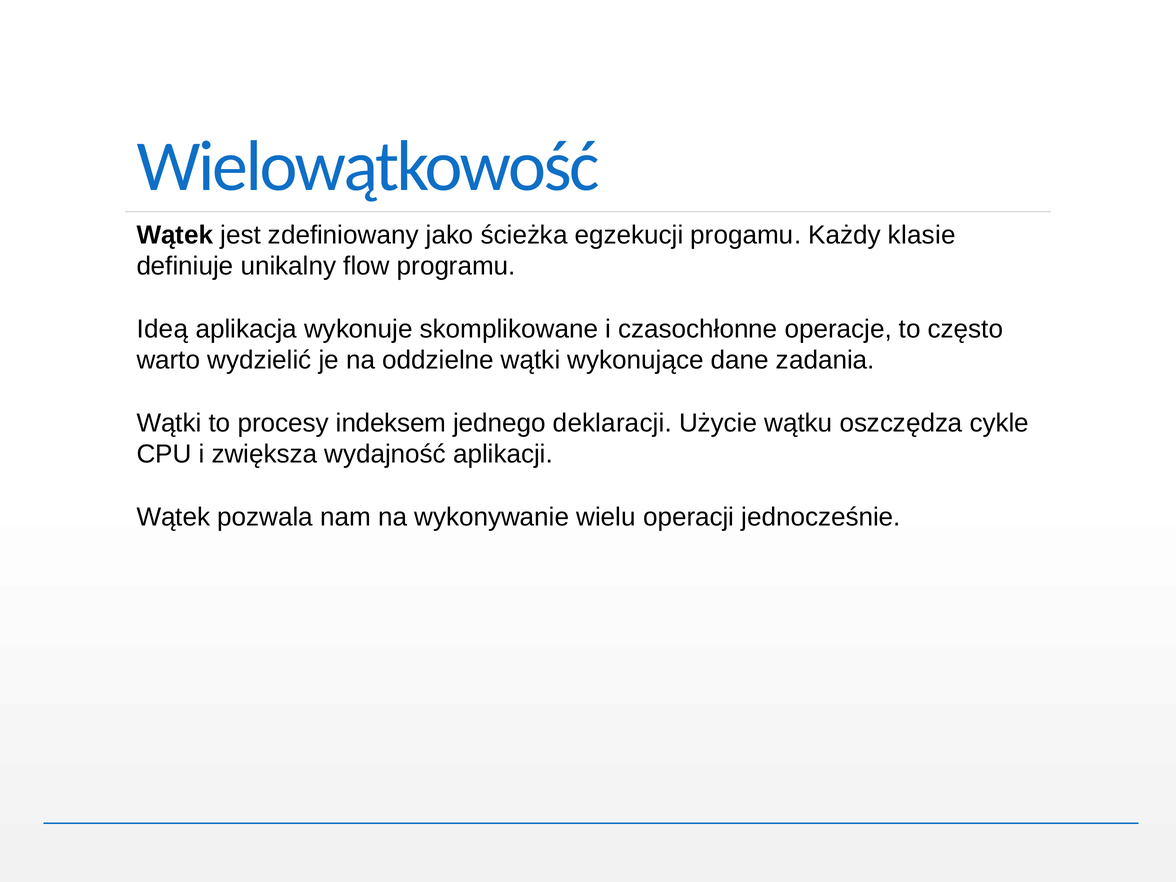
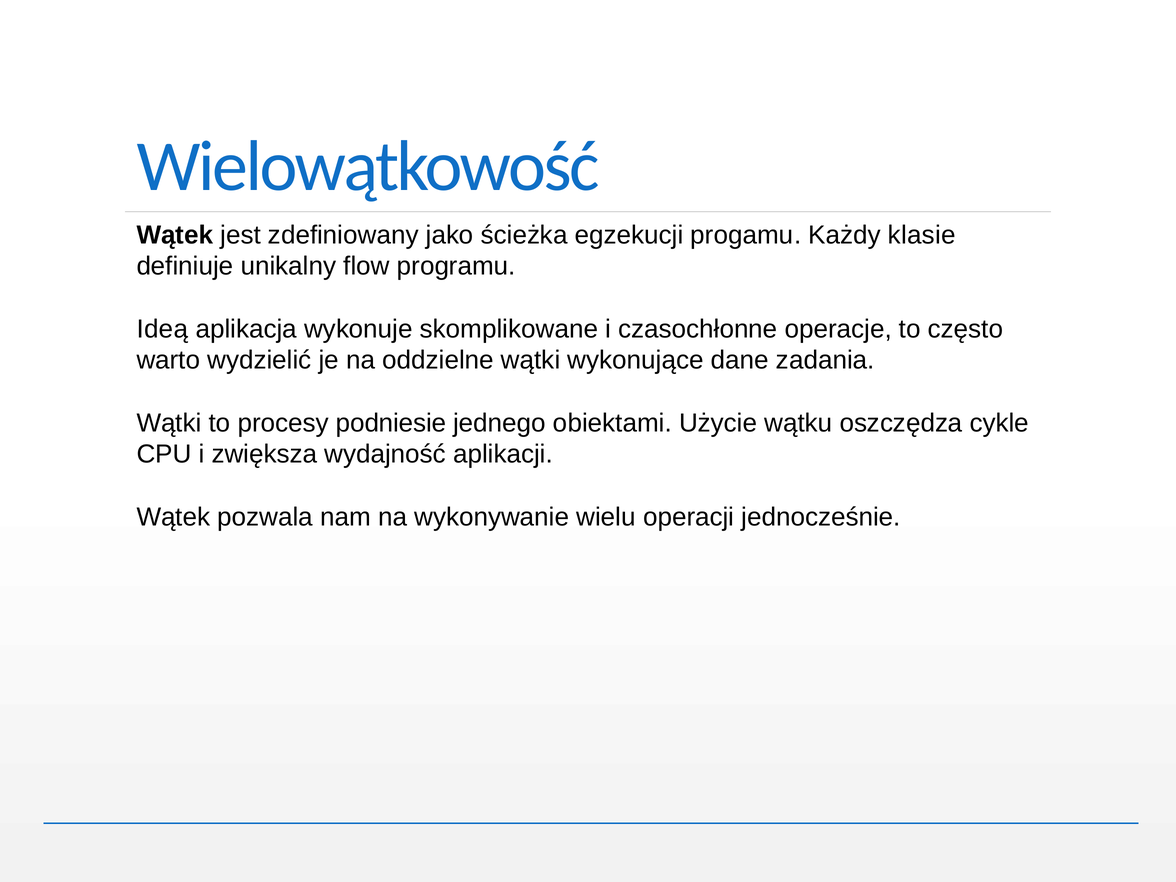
indeksem: indeksem -> podniesie
deklaracji: deklaracji -> obiektami
